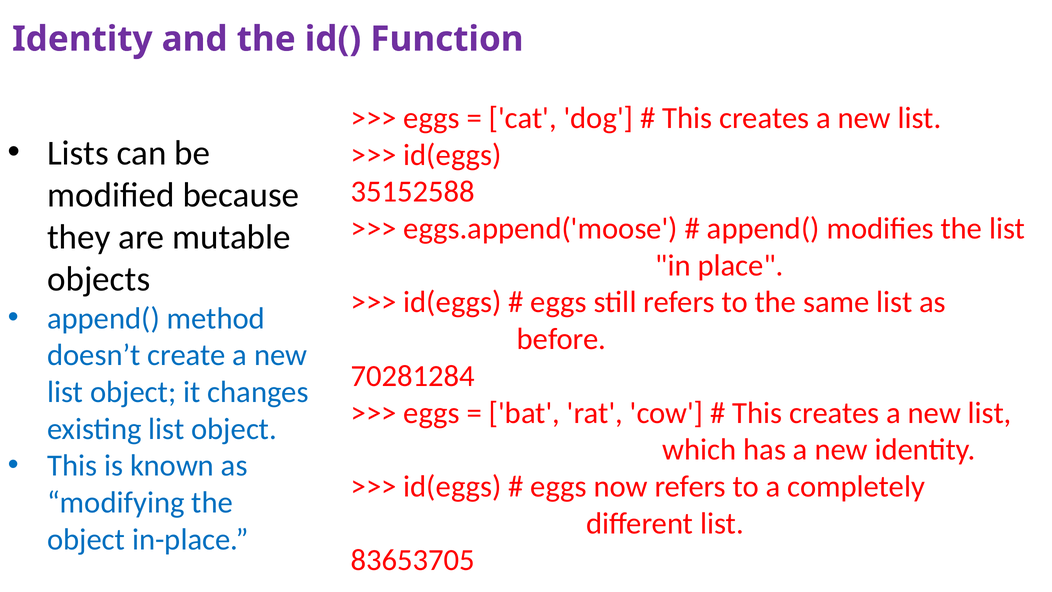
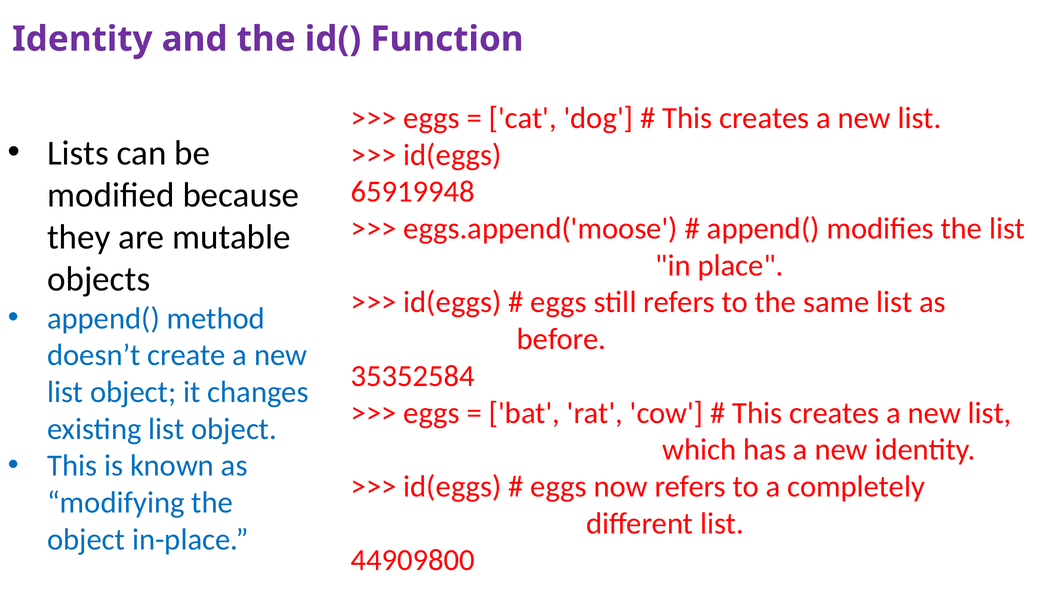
35152588: 35152588 -> 65919948
70281284: 70281284 -> 35352584
83653705: 83653705 -> 44909800
